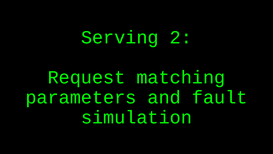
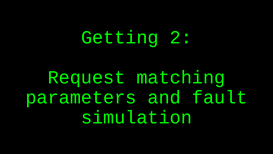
Serving: Serving -> Getting
